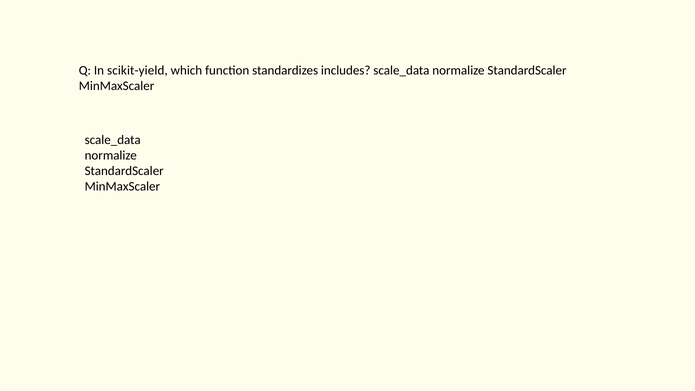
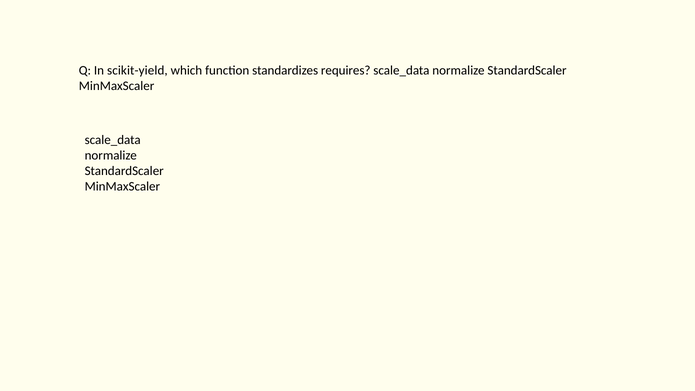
includes: includes -> requires
